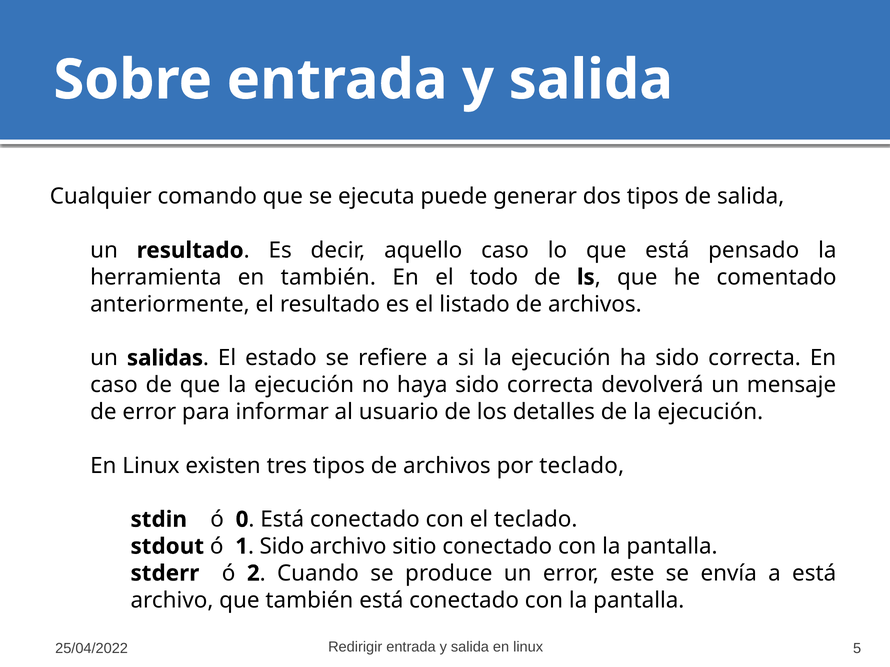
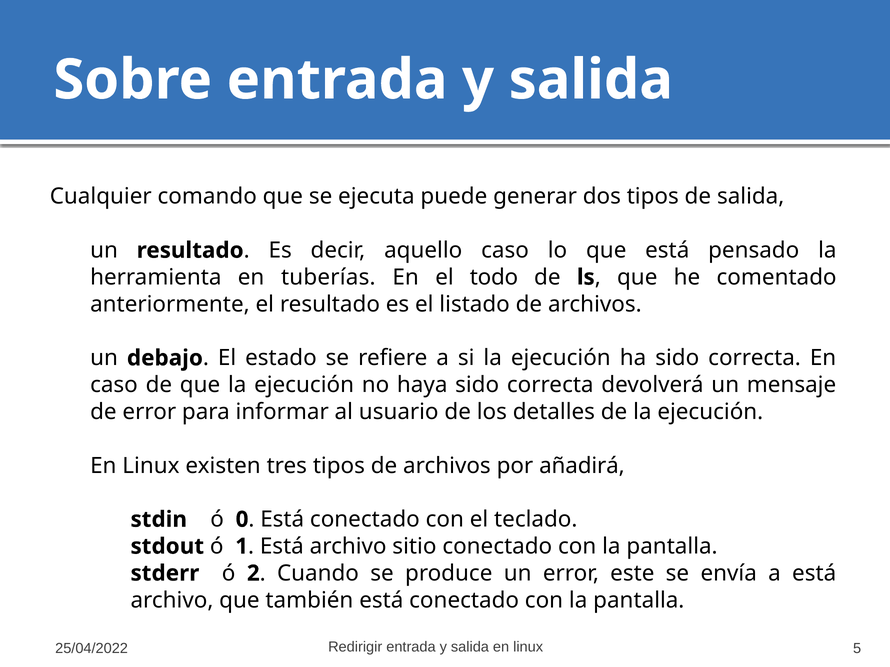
en también: también -> tuberías
salidas: salidas -> debajo
por teclado: teclado -> añadirá
Sido at (282, 547): Sido -> Está
